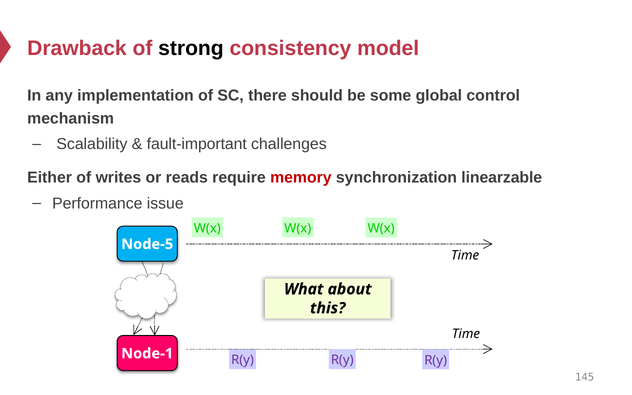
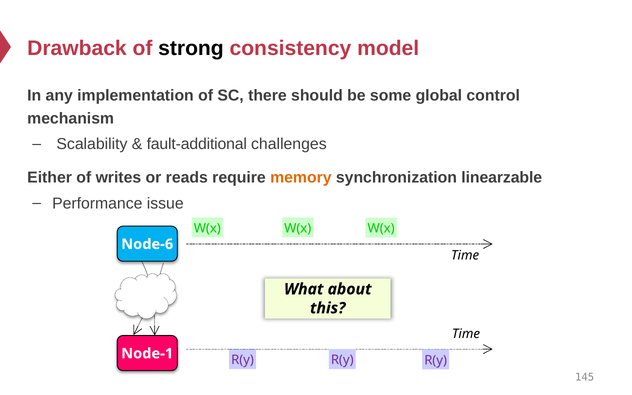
fault-important: fault-important -> fault-additional
memory colour: red -> orange
Node-5: Node-5 -> Node-6
